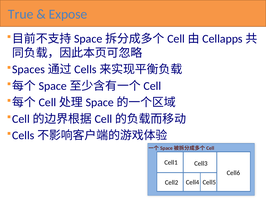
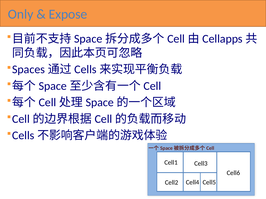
True: True -> Only
